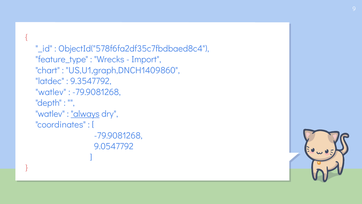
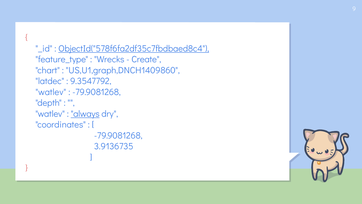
ObjectId("578f6fa2df35c7fbdbaed8c4 underline: none -> present
Import: Import -> Create
9.0547792: 9.0547792 -> 3.9136735
